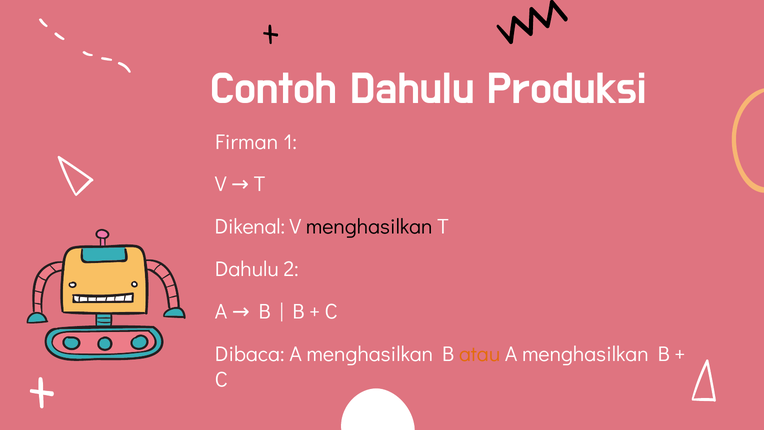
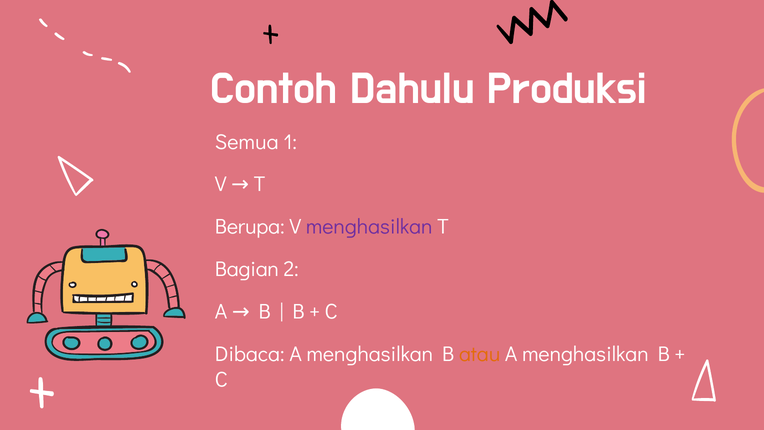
Firman: Firman -> Semua
Dikenal: Dikenal -> Berupa
menghasilkan at (369, 227) colour: black -> purple
Dahulu at (247, 269): Dahulu -> Bagian
